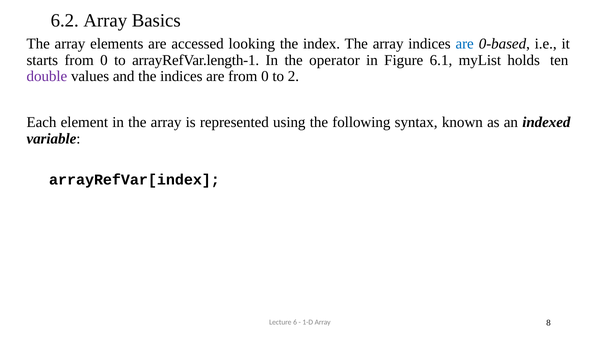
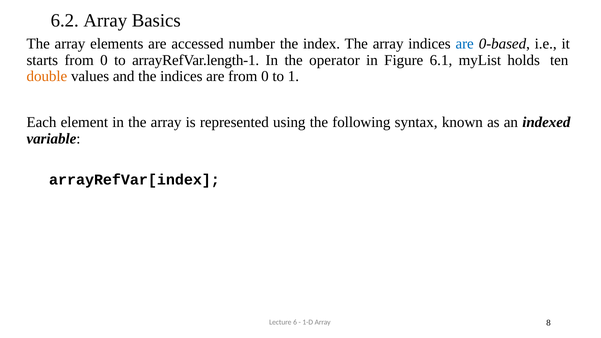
looking: looking -> number
double colour: purple -> orange
2: 2 -> 1
